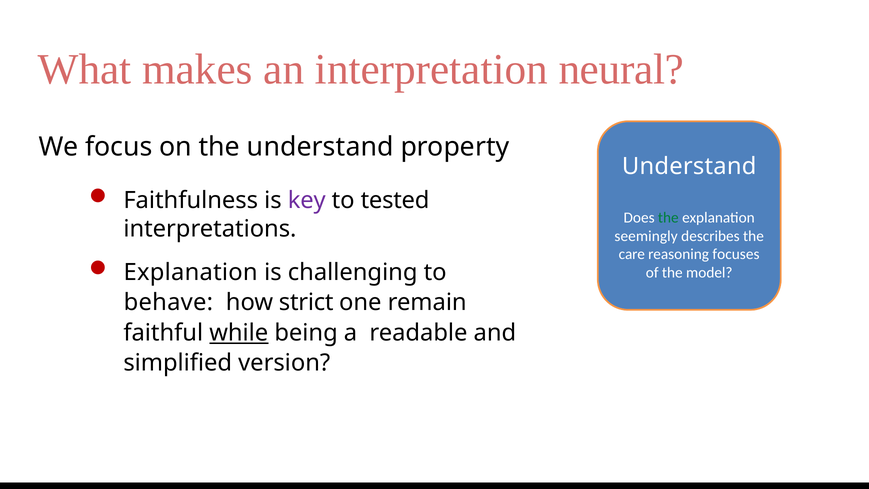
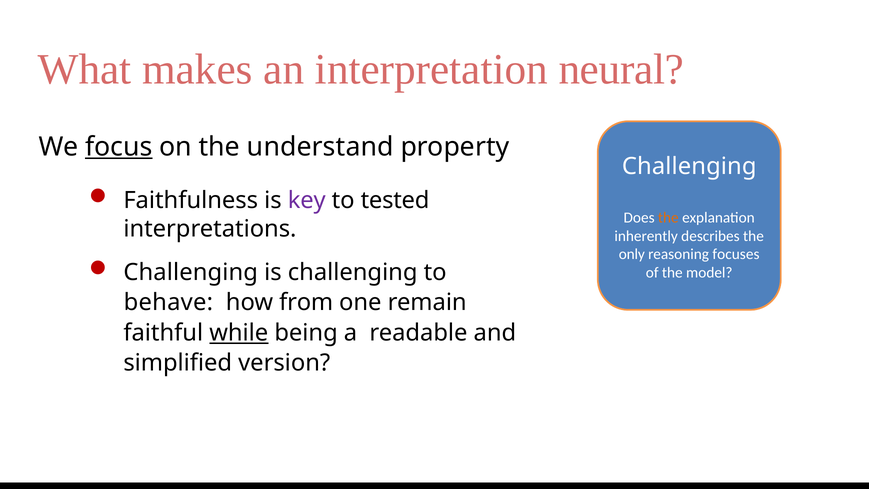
focus underline: none -> present
Understand at (689, 166): Understand -> Challenging
the at (668, 218) colour: green -> orange
seemingly: seemingly -> inherently
care: care -> only
Explanation at (191, 272): Explanation -> Challenging
strict: strict -> from
